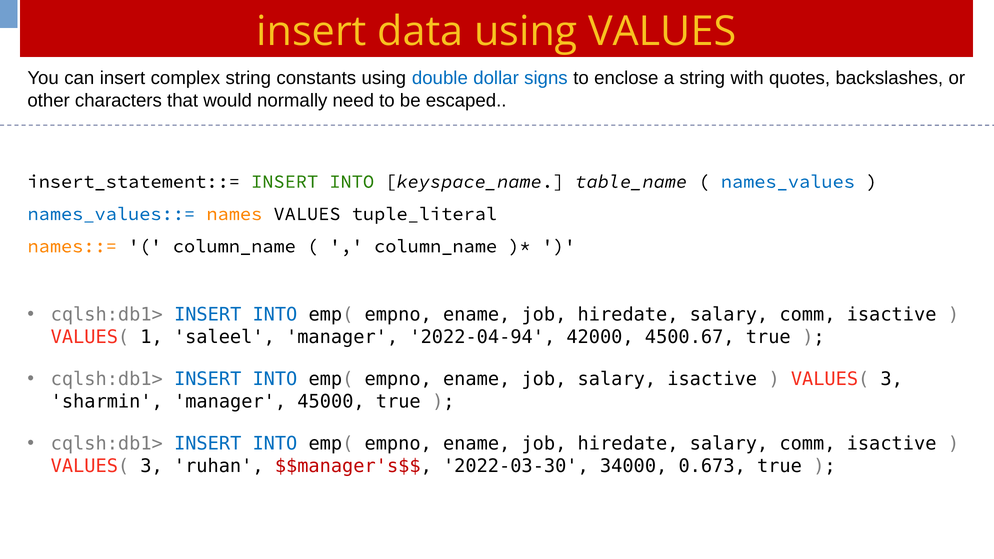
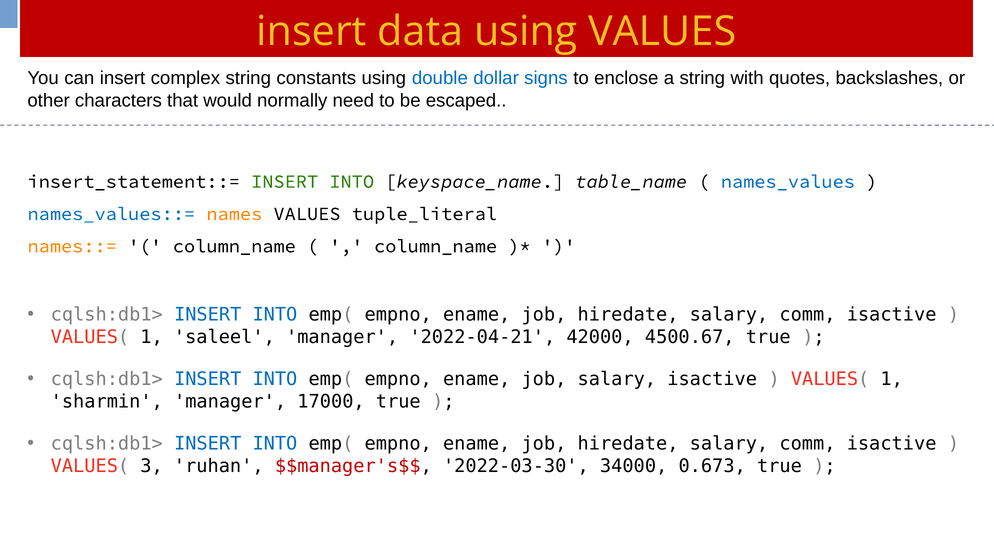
2022-04-94: 2022-04-94 -> 2022-04-21
3 at (892, 379): 3 -> 1
45000: 45000 -> 17000
